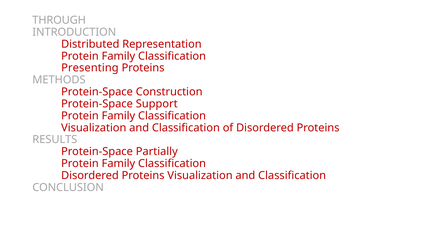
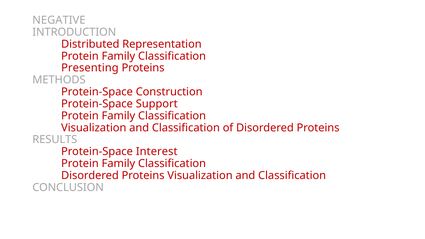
THROUGH: THROUGH -> NEGATIVE
Partially: Partially -> Interest
